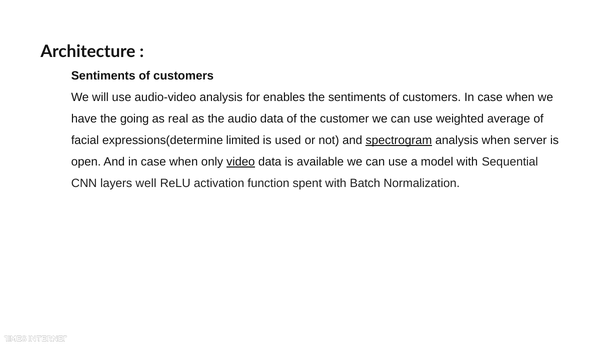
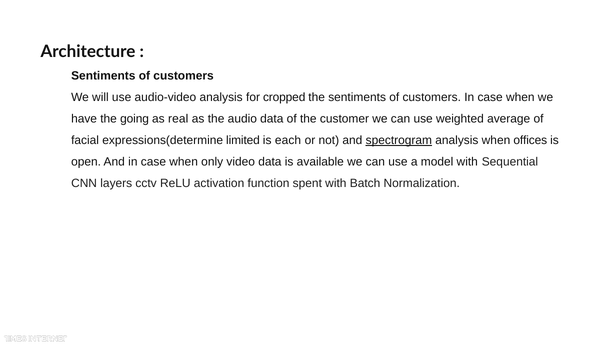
enables: enables -> cropped
used: used -> each
server: server -> offices
video underline: present -> none
well: well -> cctv
